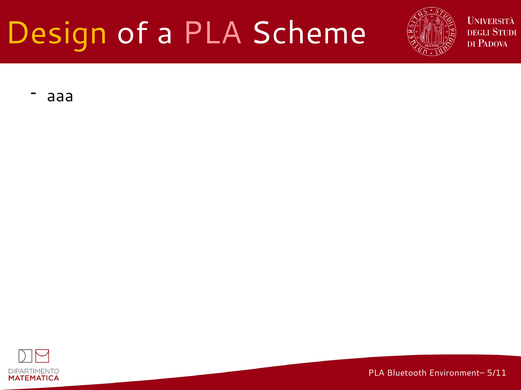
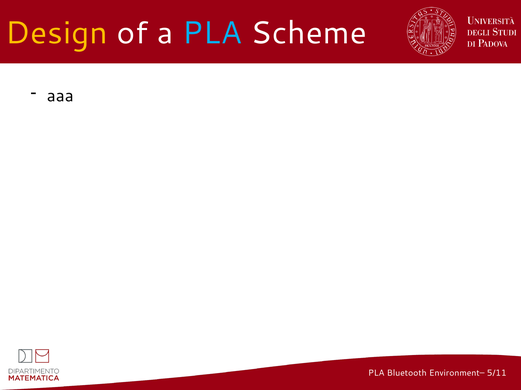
PLA at (212, 33) colour: pink -> light blue
